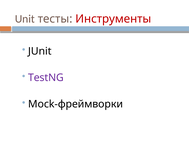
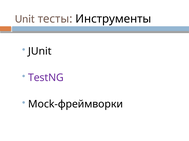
Инструменты colour: red -> black
